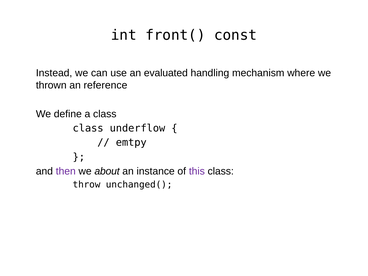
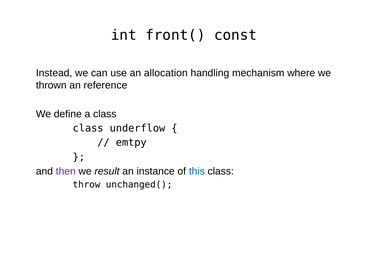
evaluated: evaluated -> allocation
about: about -> result
this colour: purple -> blue
